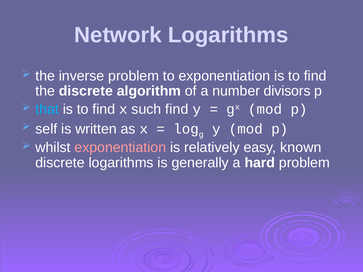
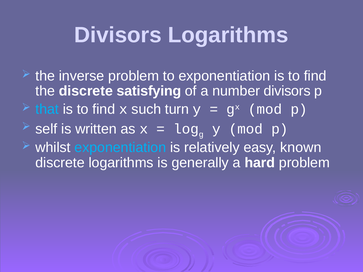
Network at (118, 35): Network -> Divisors
algorithm: algorithm -> satisfying
such find: find -> turn
exponentiation at (120, 148) colour: pink -> light blue
